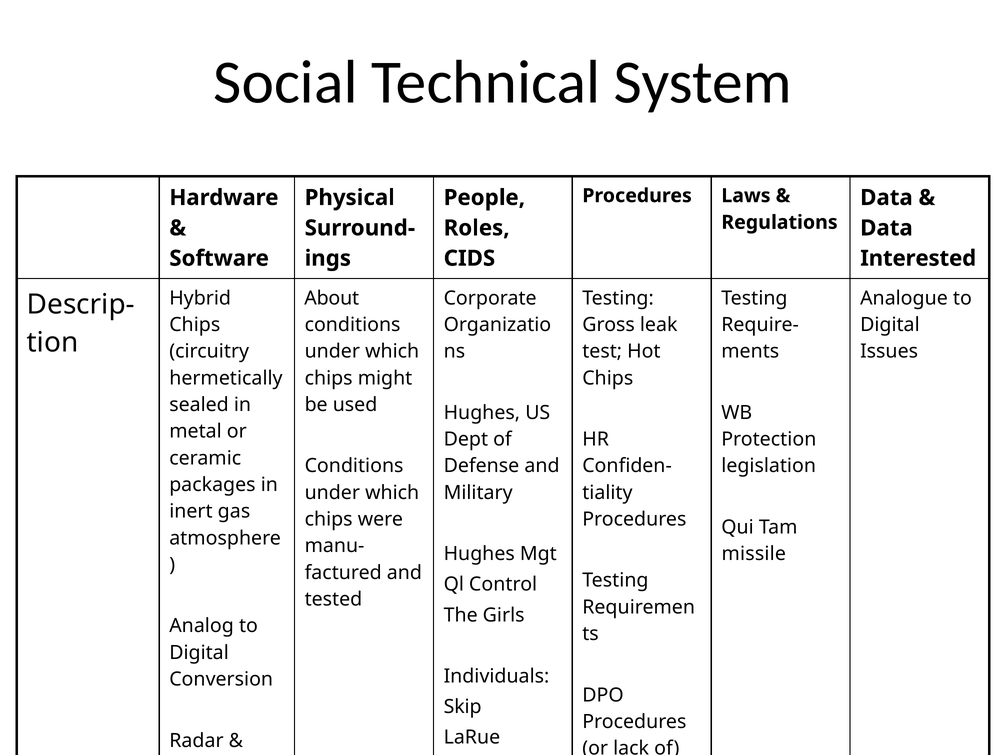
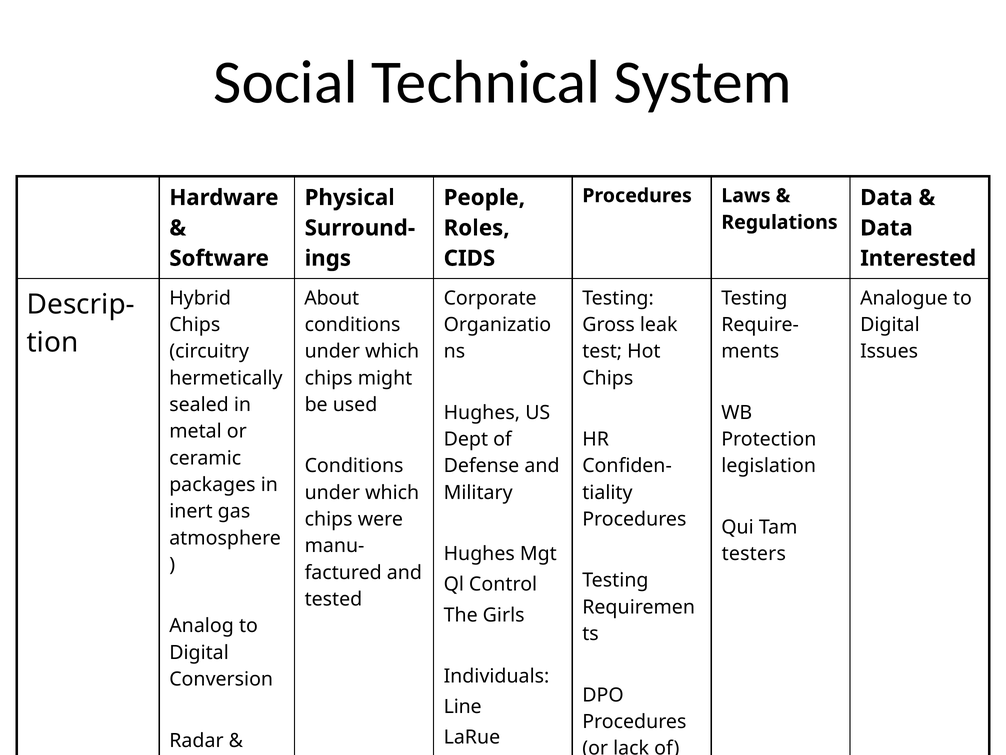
missile at (754, 553): missile -> testers
Skip: Skip -> Line
